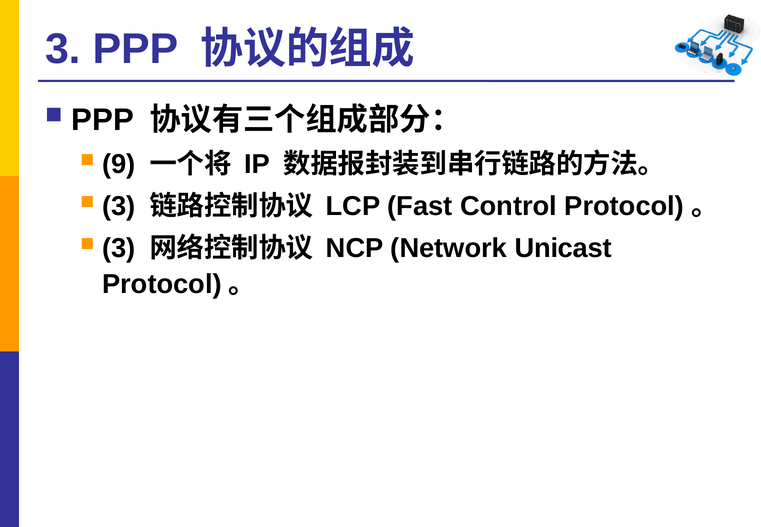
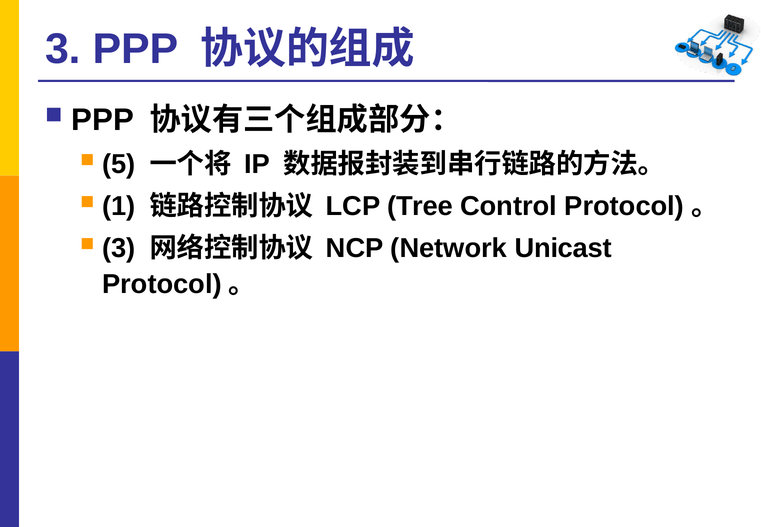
9: 9 -> 5
3 at (119, 206): 3 -> 1
Fast: Fast -> Tree
